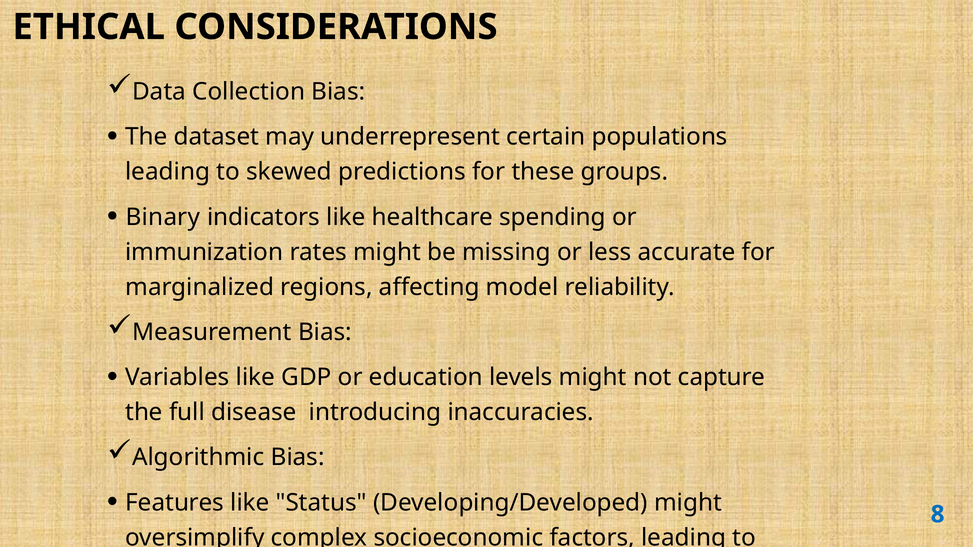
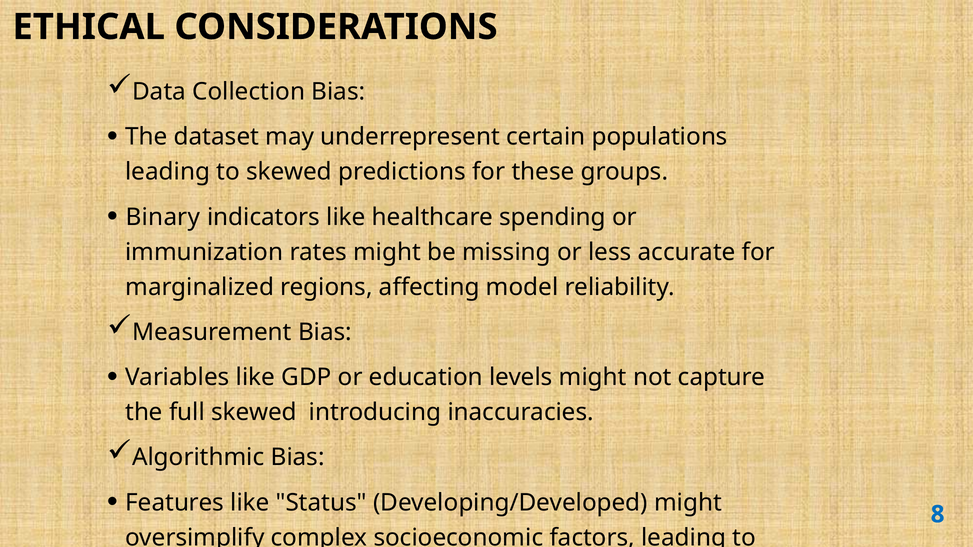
full disease: disease -> skewed
